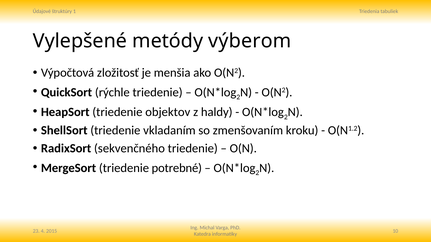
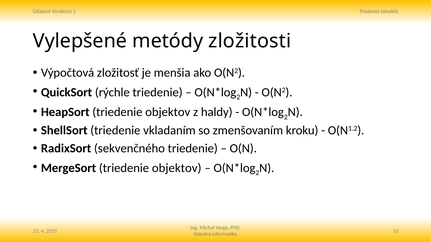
výberom: výberom -> zložitosti
MergeSort triedenie potrebné: potrebné -> objektov
